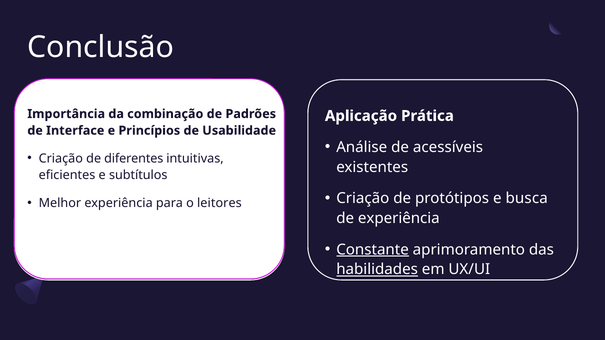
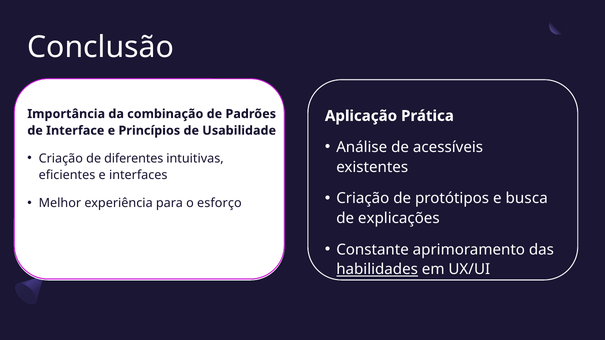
subtítulos: subtítulos -> interfaces
leitores: leitores -> esforço
de experiência: experiência -> explicações
Constante underline: present -> none
